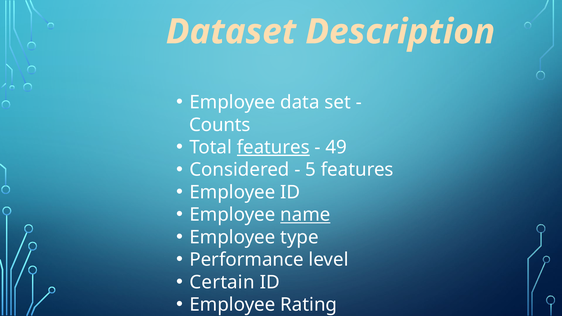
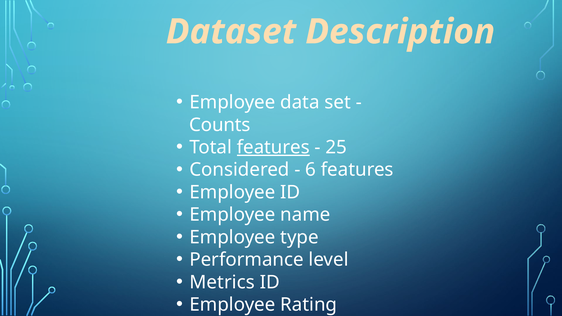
49: 49 -> 25
5: 5 -> 6
name underline: present -> none
Certain: Certain -> Metrics
